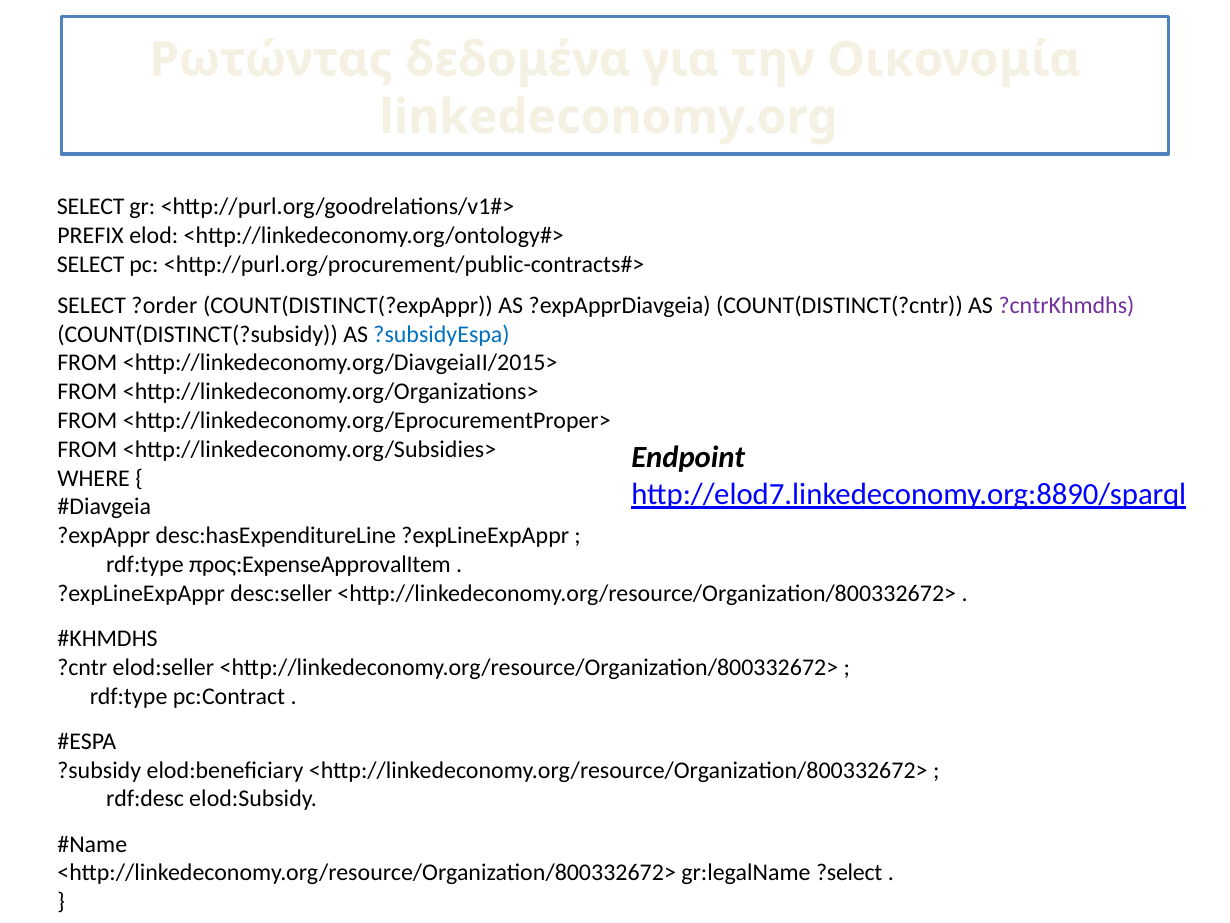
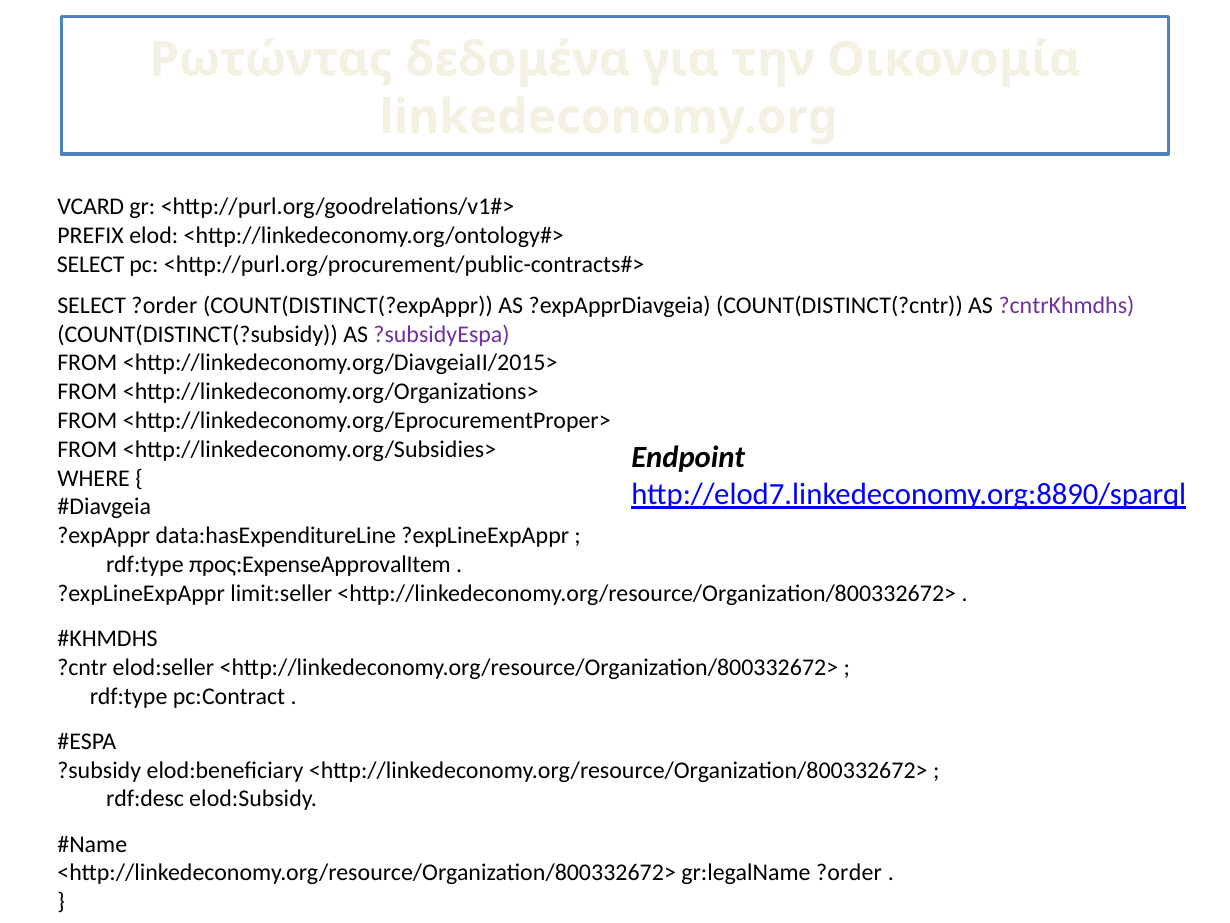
SELECT at (91, 207): SELECT -> VCARD
?subsidyEspa colour: blue -> purple
desc:hasExpenditureLine: desc:hasExpenditureLine -> data:hasExpenditureLine
desc:seller: desc:seller -> limit:seller
gr:legalName ?select: ?select -> ?order
